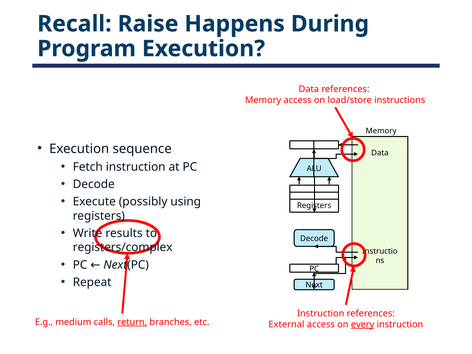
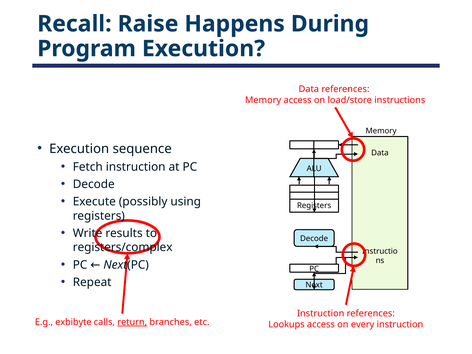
medium: medium -> exbibyte
External: External -> Lookups
every underline: present -> none
